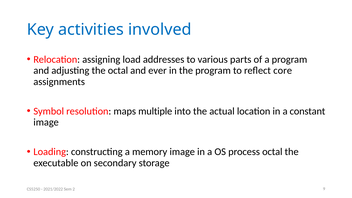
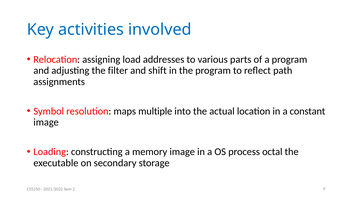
the octal: octal -> filter
ever: ever -> shift
core: core -> path
